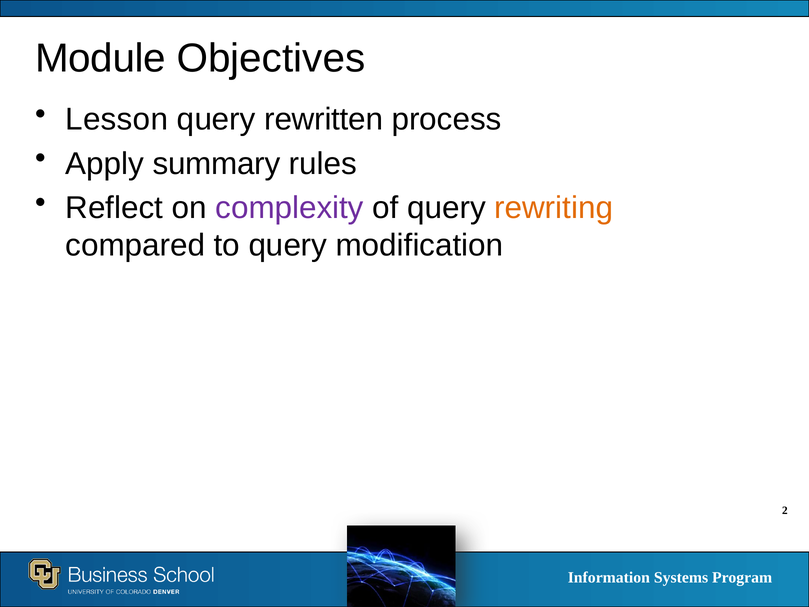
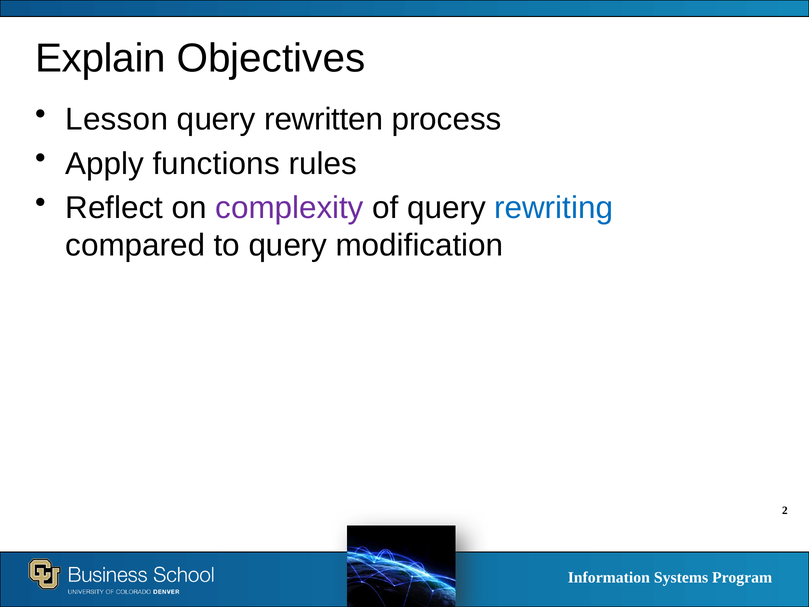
Module: Module -> Explain
summary: summary -> functions
rewriting colour: orange -> blue
